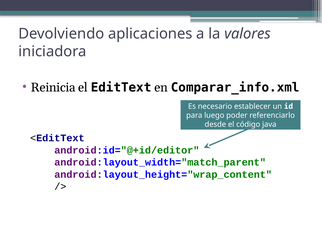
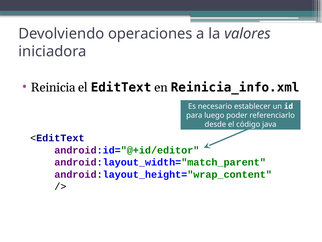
aplicaciones: aplicaciones -> operaciones
Comparar_info.xml: Comparar_info.xml -> Reinicia_info.xml
